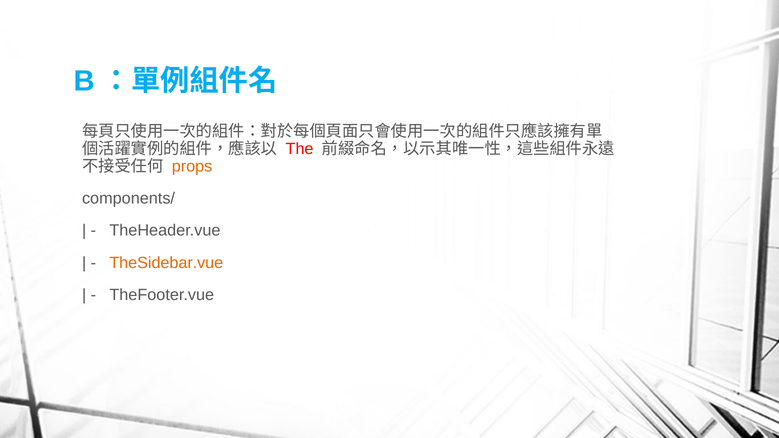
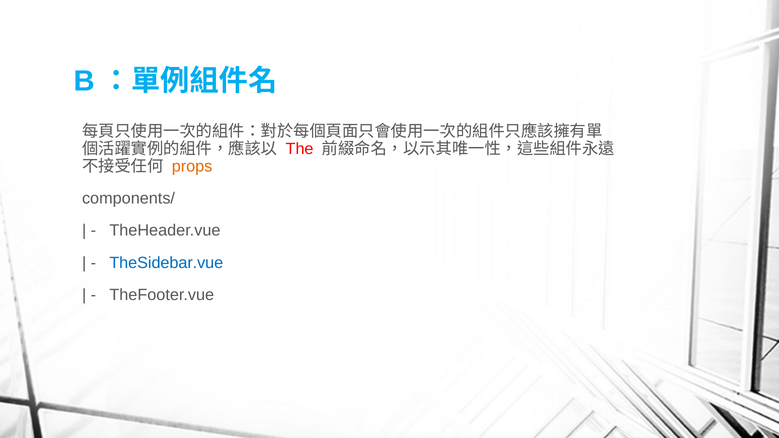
TheSidebar.vue colour: orange -> blue
